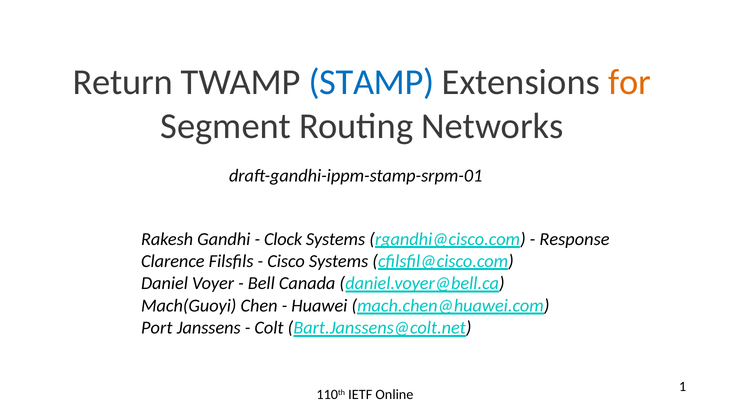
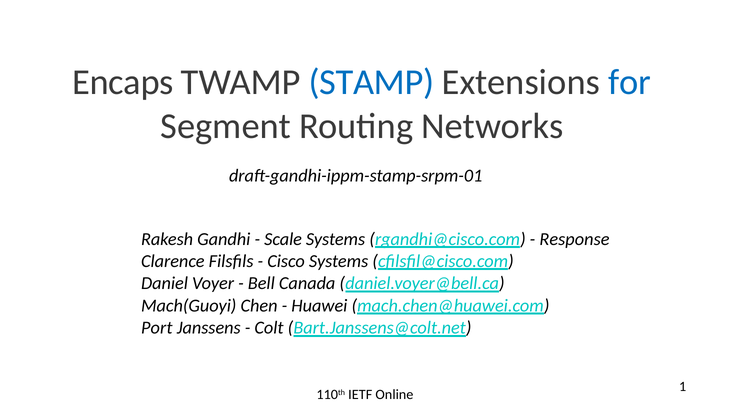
Return: Return -> Encaps
for colour: orange -> blue
Clock: Clock -> Scale
